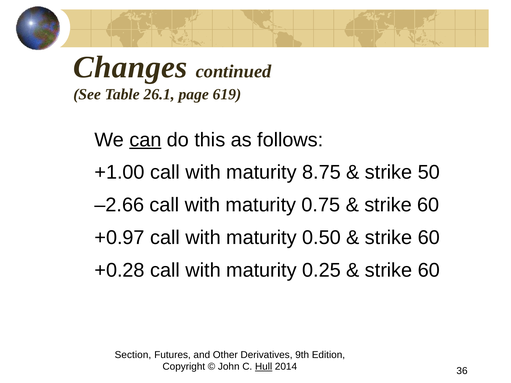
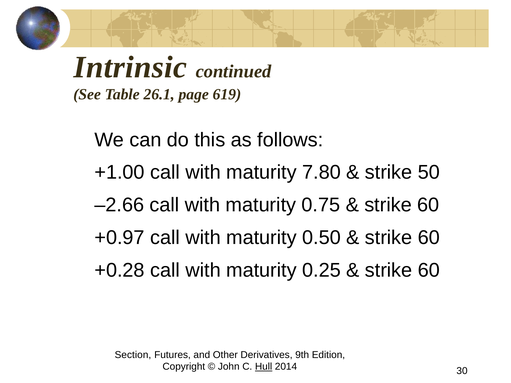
Changes: Changes -> Intrinsic
can underline: present -> none
8.75: 8.75 -> 7.80
36: 36 -> 30
